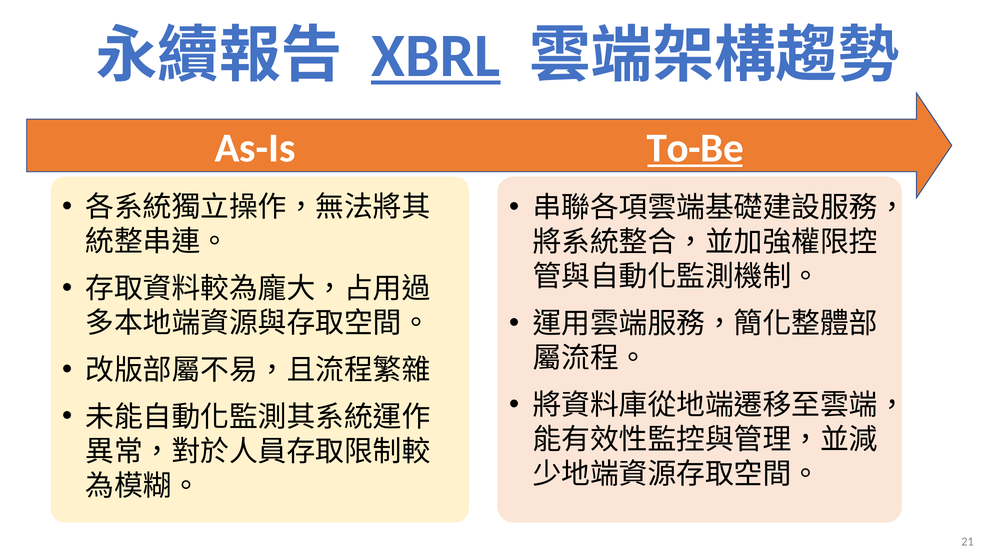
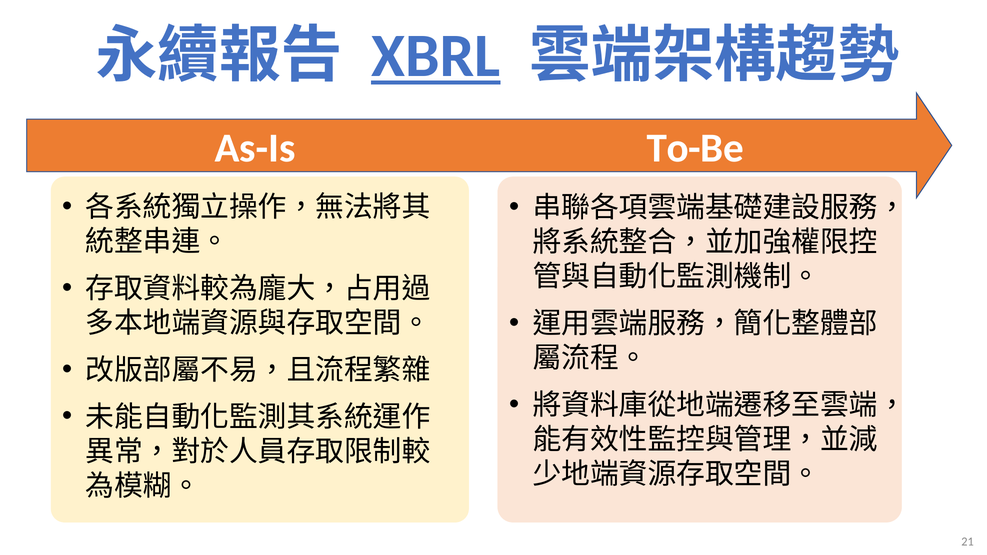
To-Be underline: present -> none
